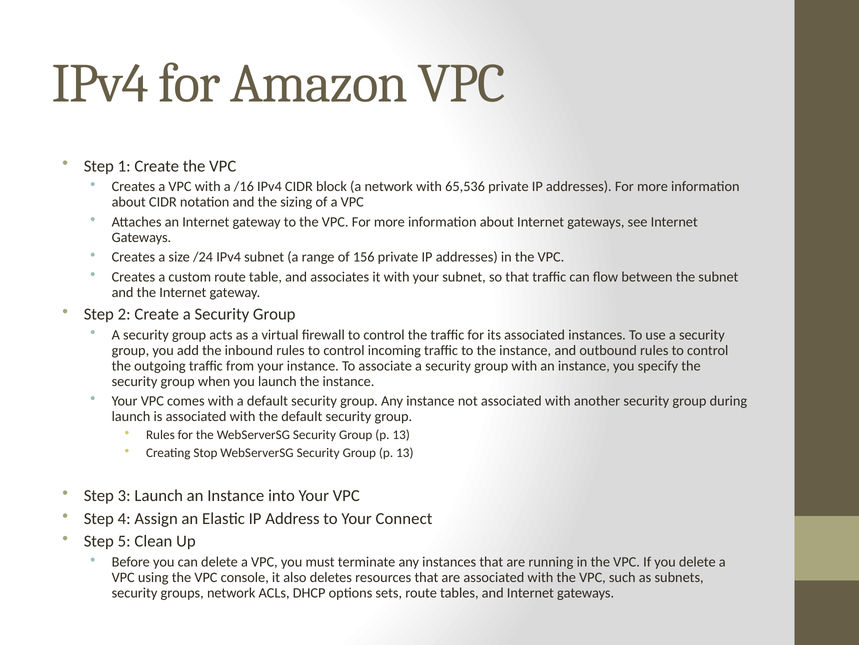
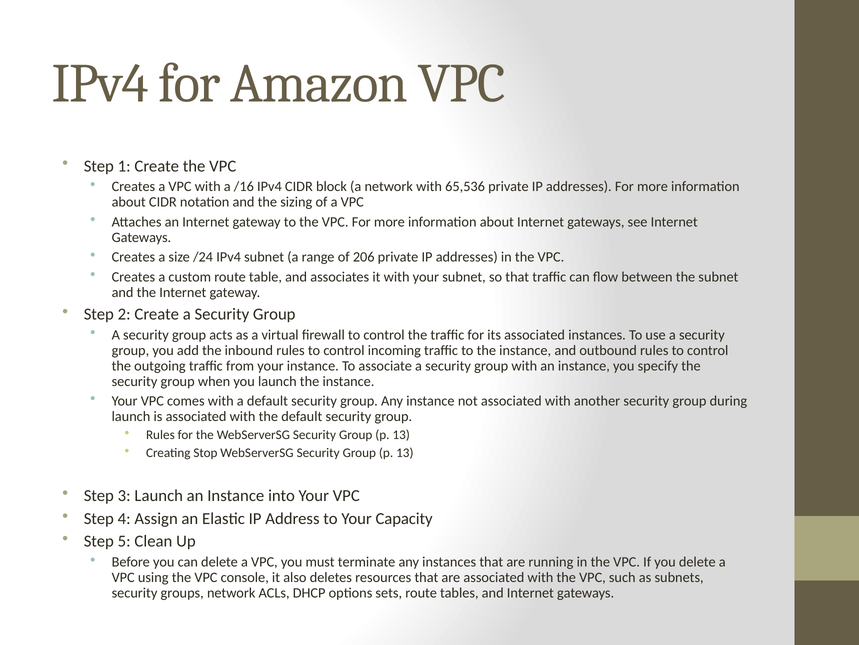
156: 156 -> 206
Connect: Connect -> Capacity
